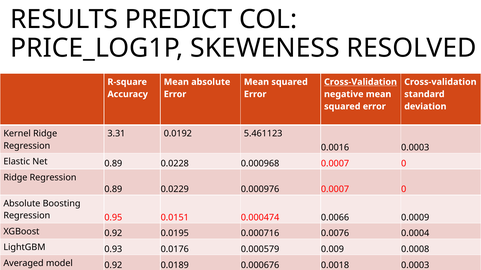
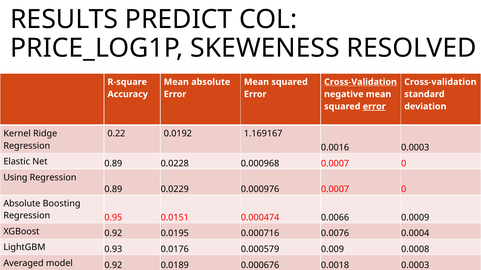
error at (374, 107) underline: none -> present
3.31: 3.31 -> 0.22
5.461123: 5.461123 -> 1.169167
Ridge at (15, 178): Ridge -> Using
